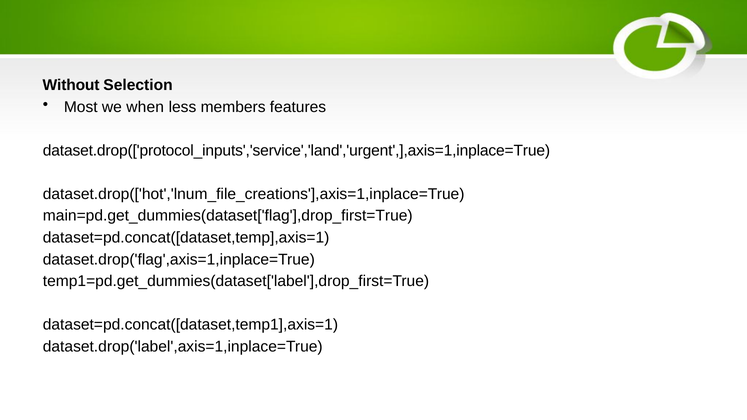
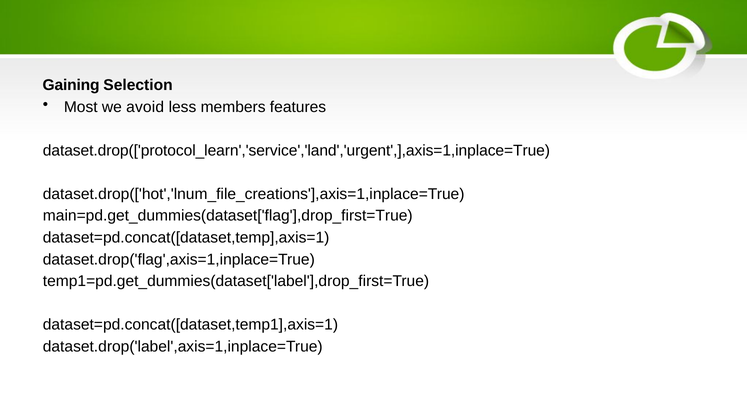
Without: Without -> Gaining
when: when -> avoid
dataset.drop(['protocol_inputs','service','land','urgent',],axis=1,inplace=True: dataset.drop(['protocol_inputs','service','land','urgent',],axis=1,inplace=True -> dataset.drop(['protocol_learn','service','land','urgent',],axis=1,inplace=True
